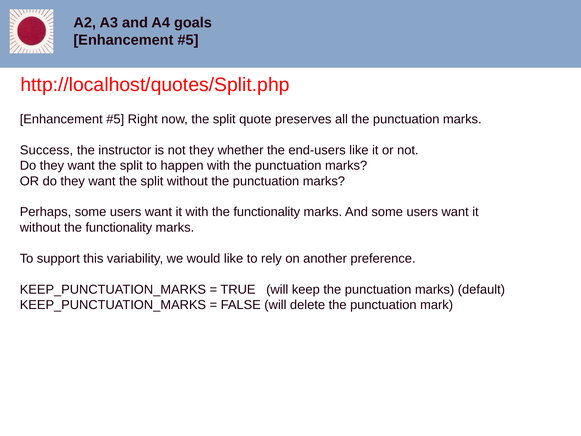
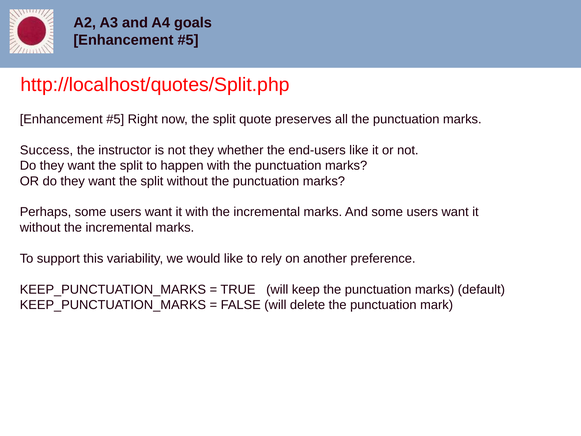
with the functionality: functionality -> incremental
without the functionality: functionality -> incremental
